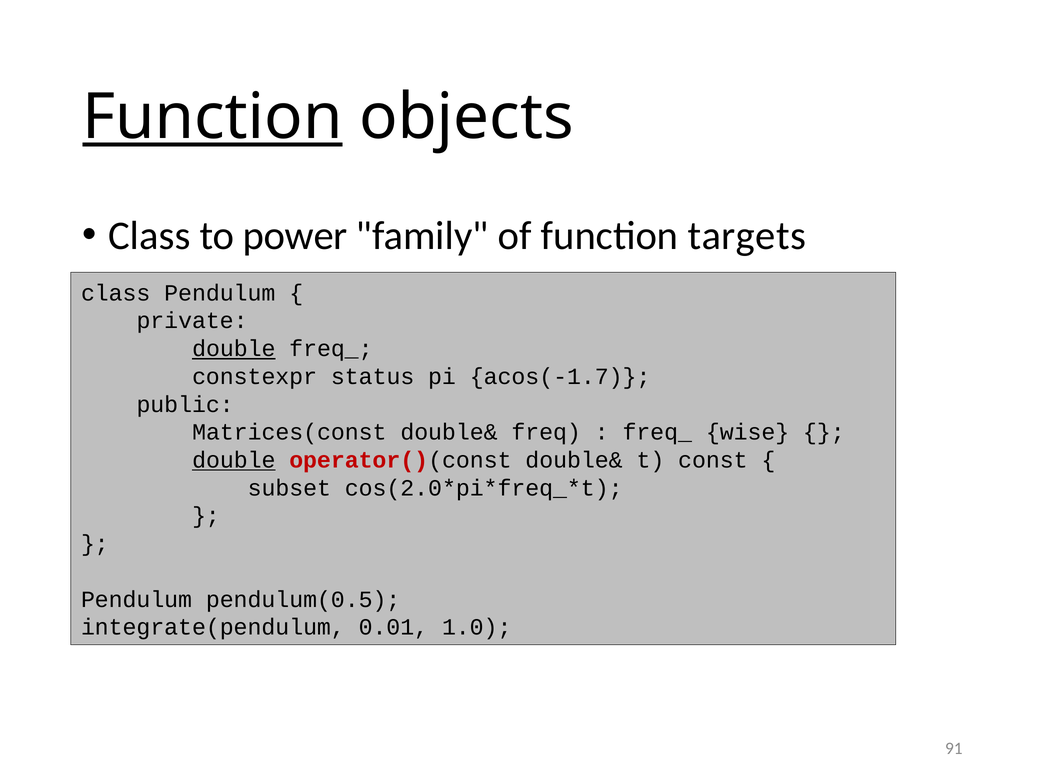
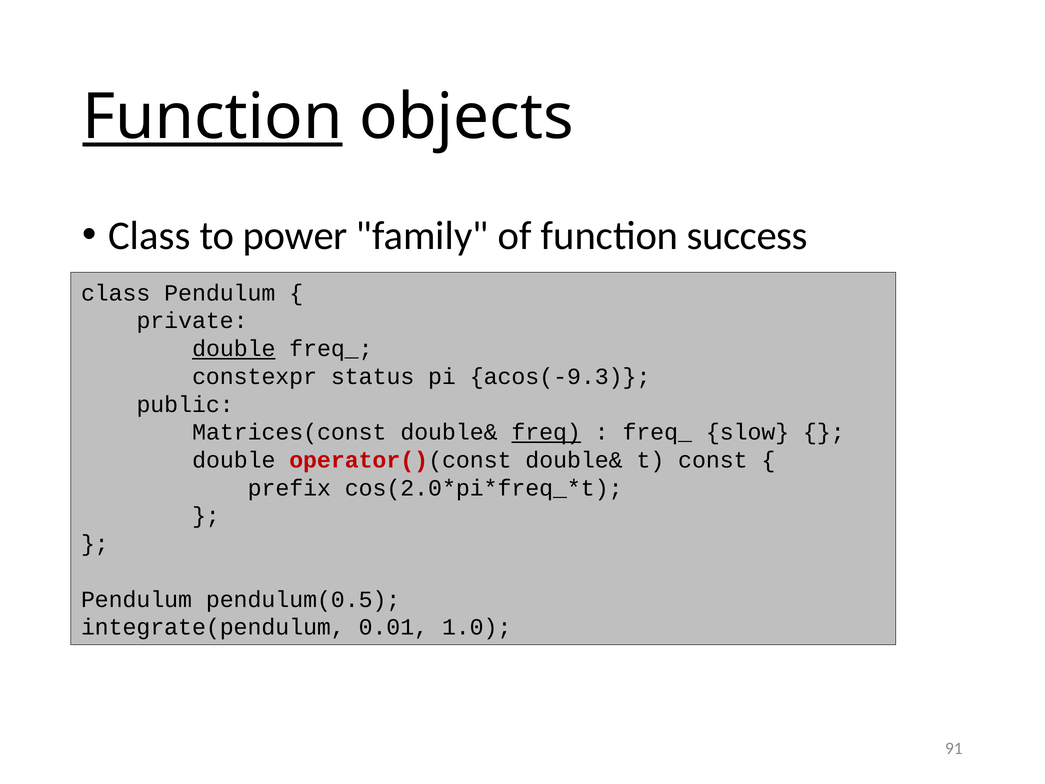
targets: targets -> success
acos(-1.7: acos(-1.7 -> acos(-9.3
freq underline: none -> present
wise: wise -> slow
double at (234, 460) underline: present -> none
subset: subset -> prefix
